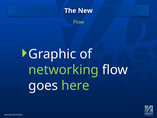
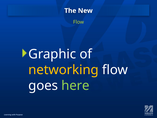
networking colour: light green -> yellow
